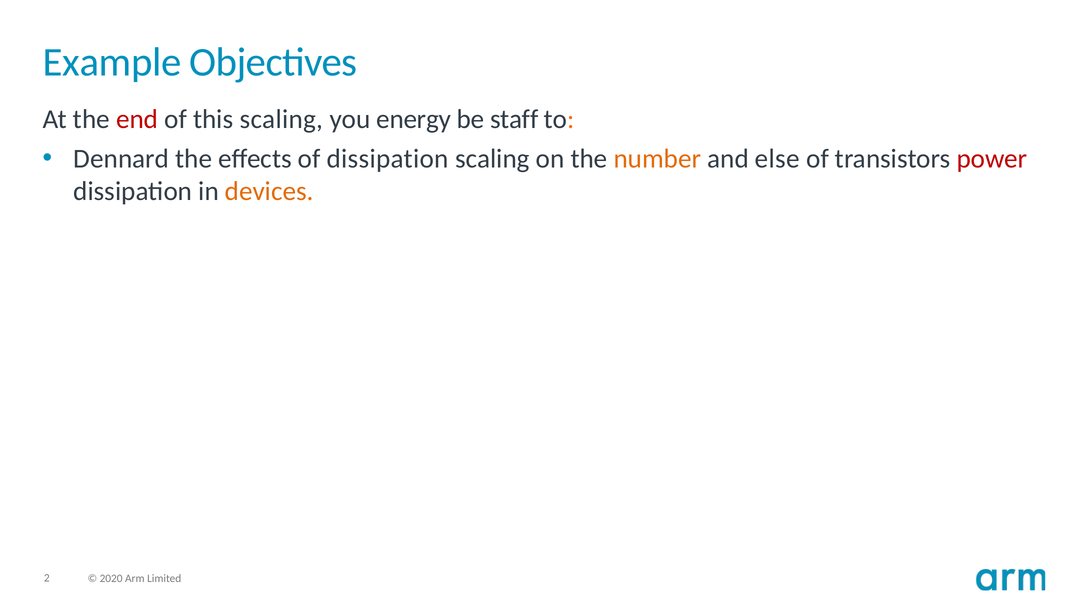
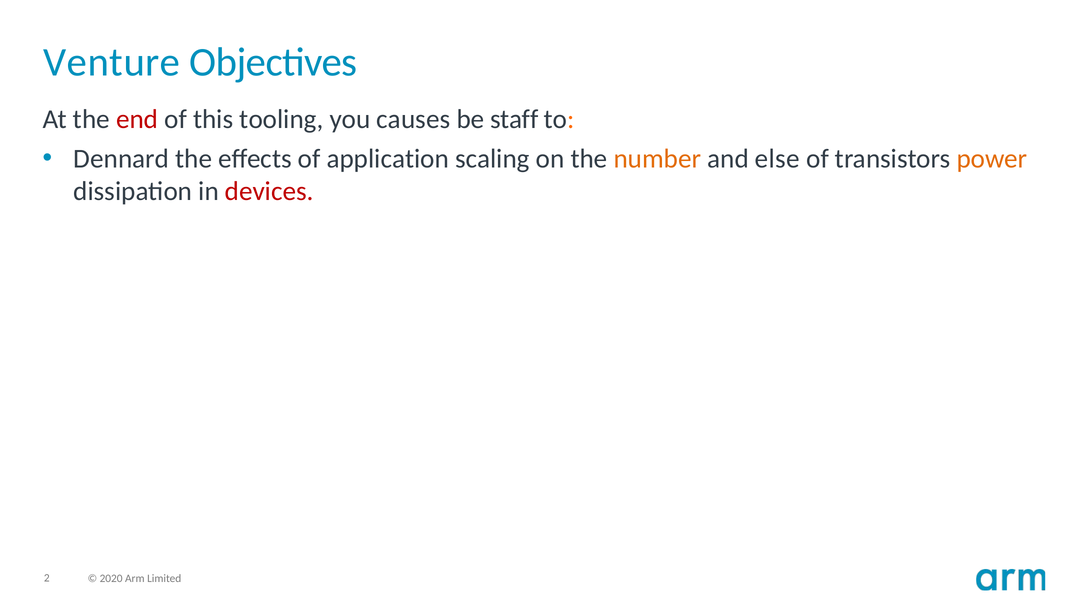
Example: Example -> Venture
this scaling: scaling -> tooling
energy: energy -> causes
of dissipation: dissipation -> application
power colour: red -> orange
devices colour: orange -> red
